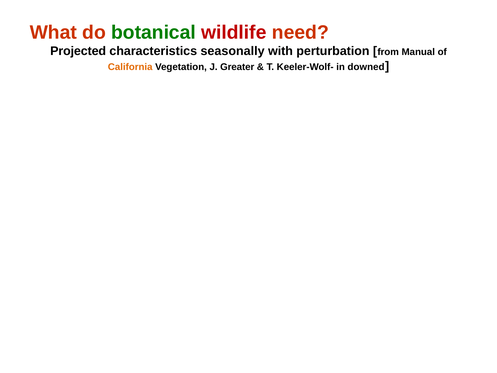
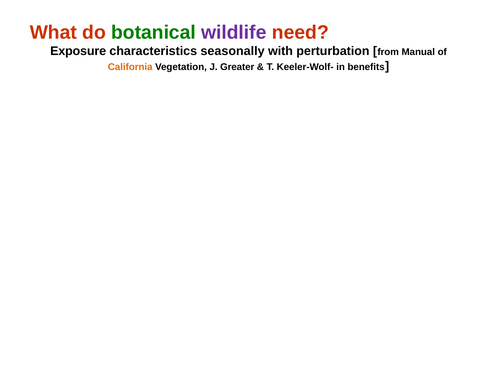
wildlife colour: red -> purple
Projected: Projected -> Exposure
downed: downed -> benefits
